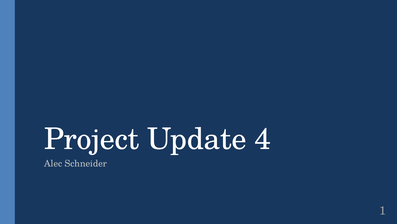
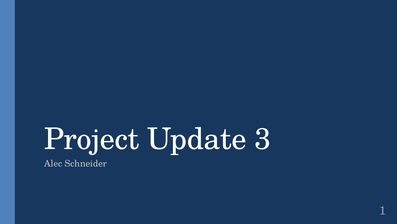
4: 4 -> 3
